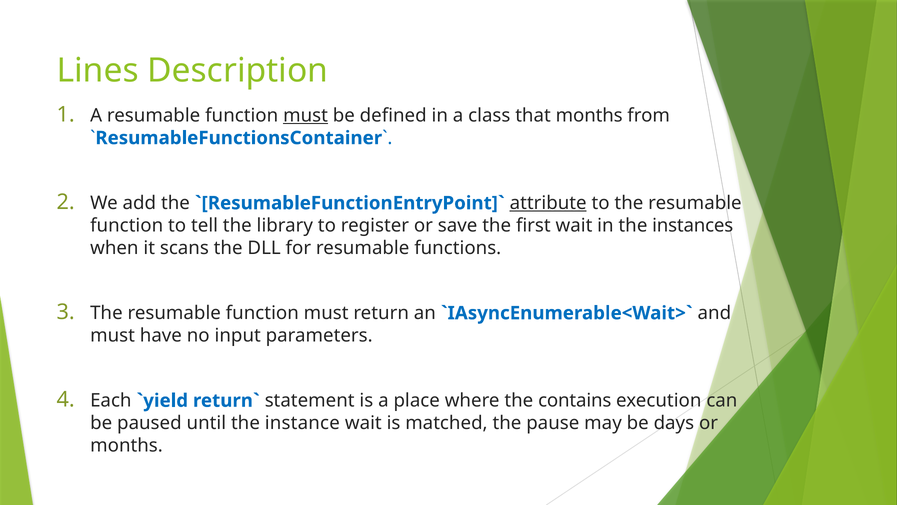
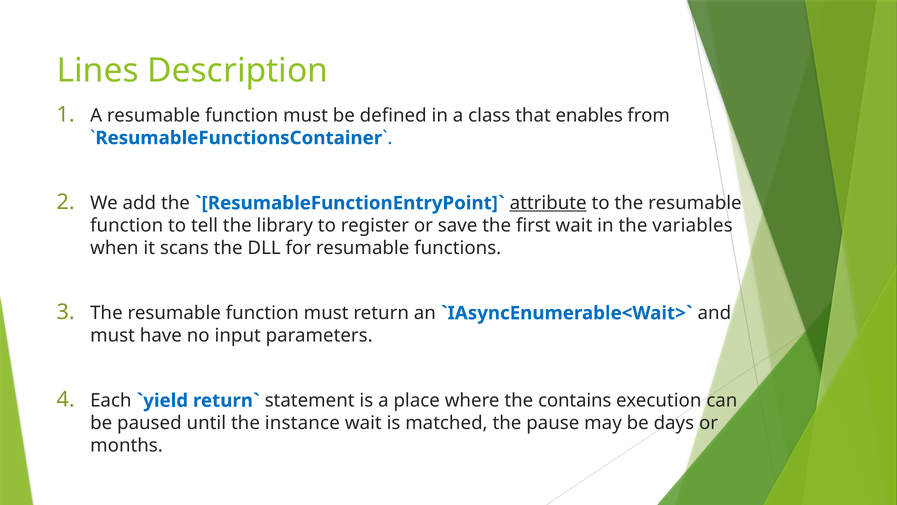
must at (306, 115) underline: present -> none
that months: months -> enables
instances: instances -> variables
